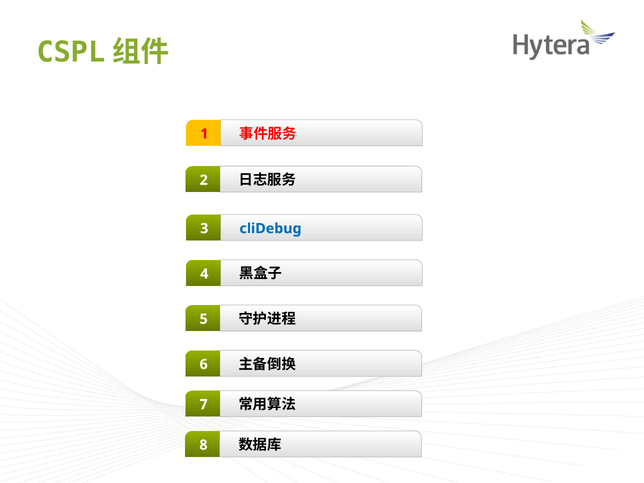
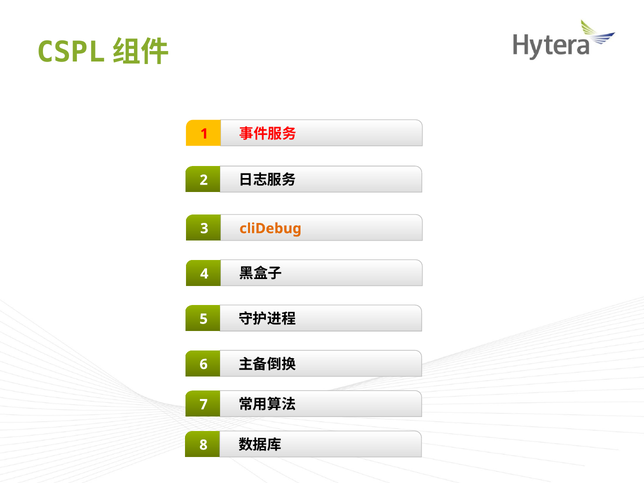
cliDebug colour: blue -> orange
